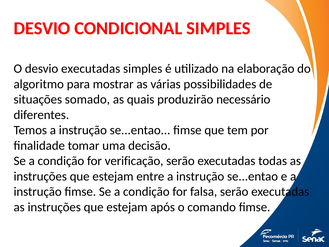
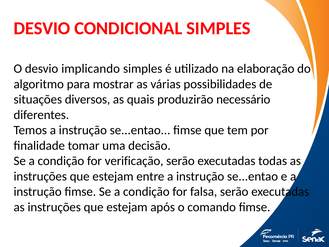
desvio executadas: executadas -> implicando
somado: somado -> diversos
